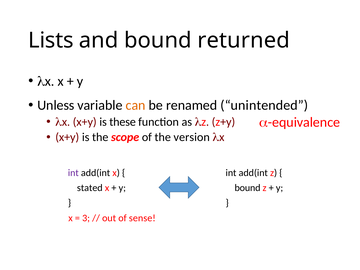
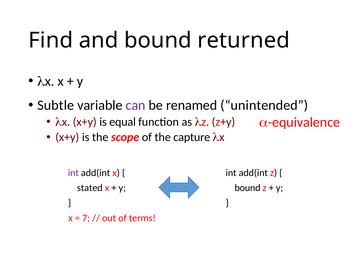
Lists: Lists -> Find
Unless: Unless -> Subtle
can colour: orange -> purple
these: these -> equal
version: version -> capture
3: 3 -> 7
sense: sense -> terms
